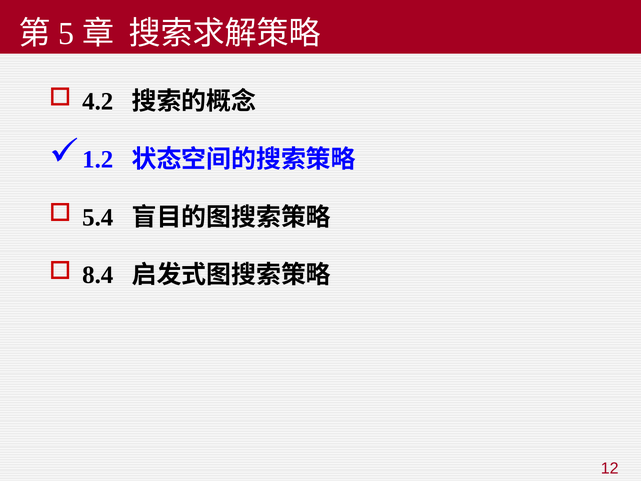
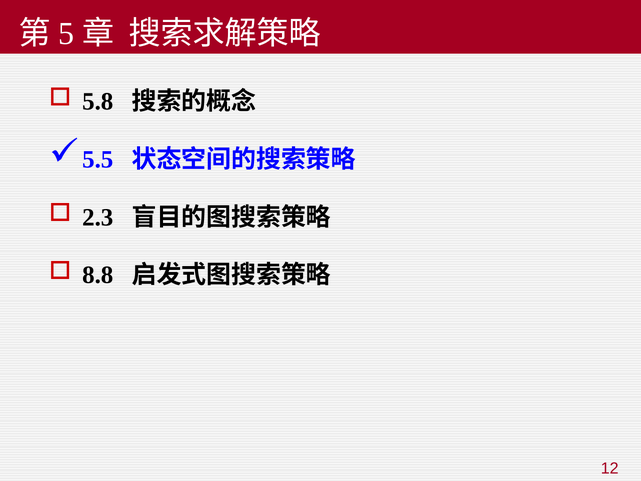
4.2: 4.2 -> 5.8
1.2: 1.2 -> 5.5
5.4: 5.4 -> 2.3
8.4: 8.4 -> 8.8
